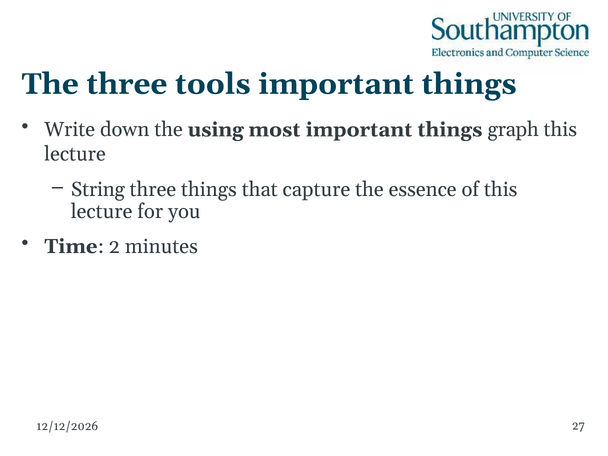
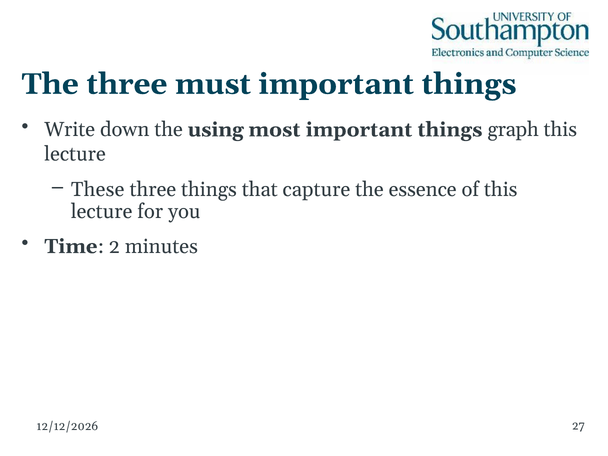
tools: tools -> must
String: String -> These
